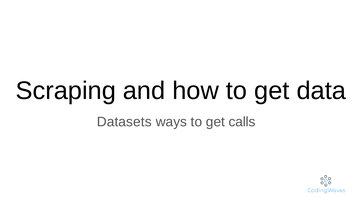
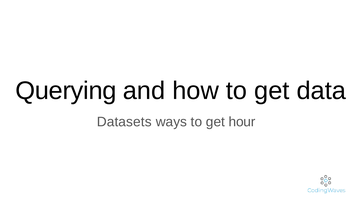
Scraping: Scraping -> Querying
calls: calls -> hour
